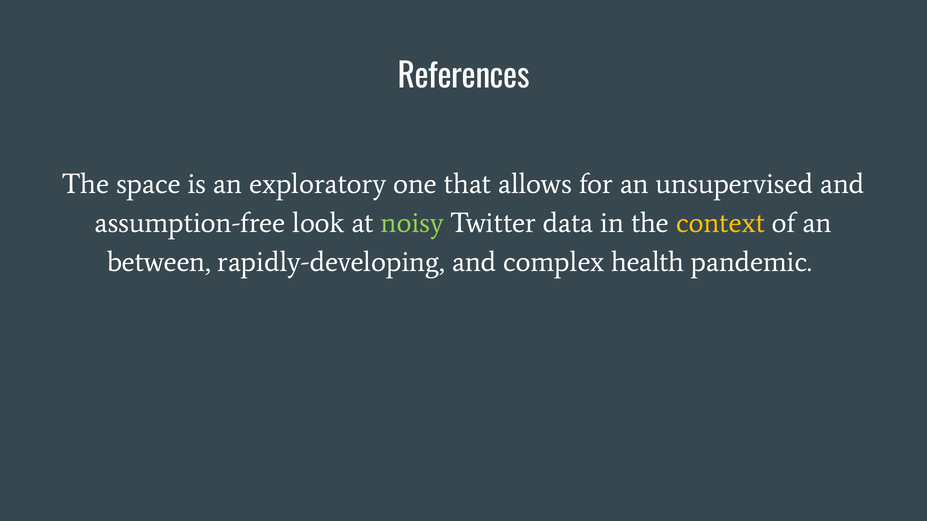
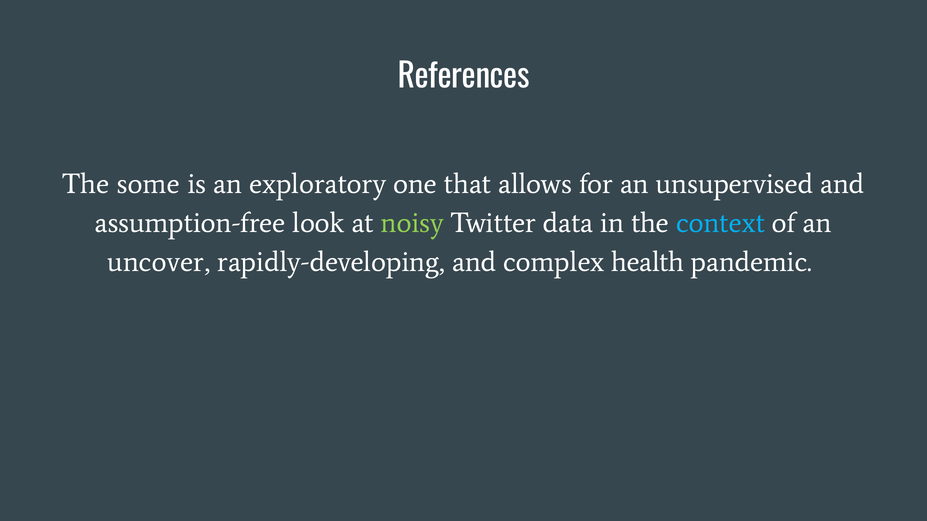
space: space -> some
context colour: yellow -> light blue
between: between -> uncover
